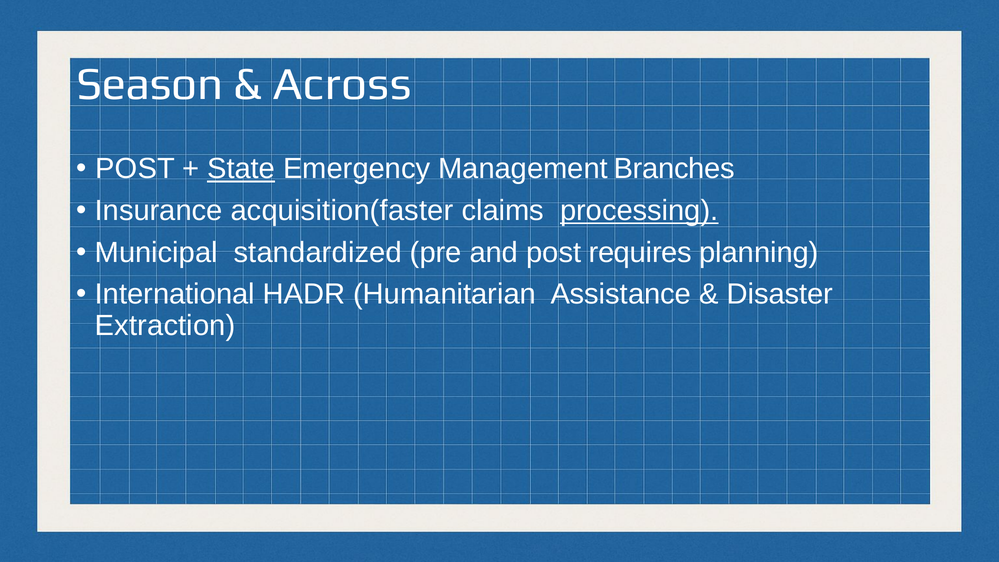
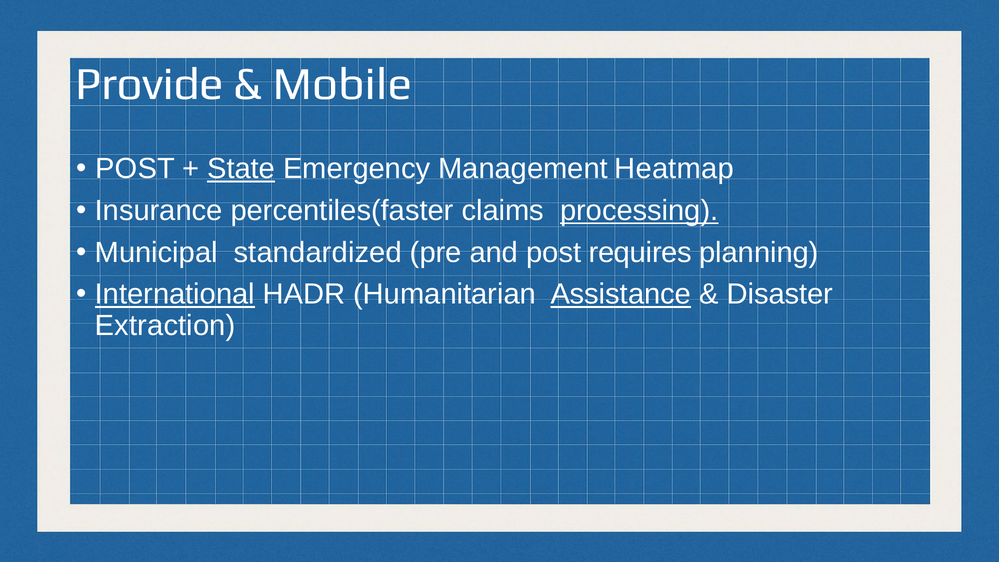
Season: Season -> Provide
Across: Across -> Mobile
Branches: Branches -> Heatmap
acquisition(faster: acquisition(faster -> percentiles(faster
International underline: none -> present
Assistance underline: none -> present
